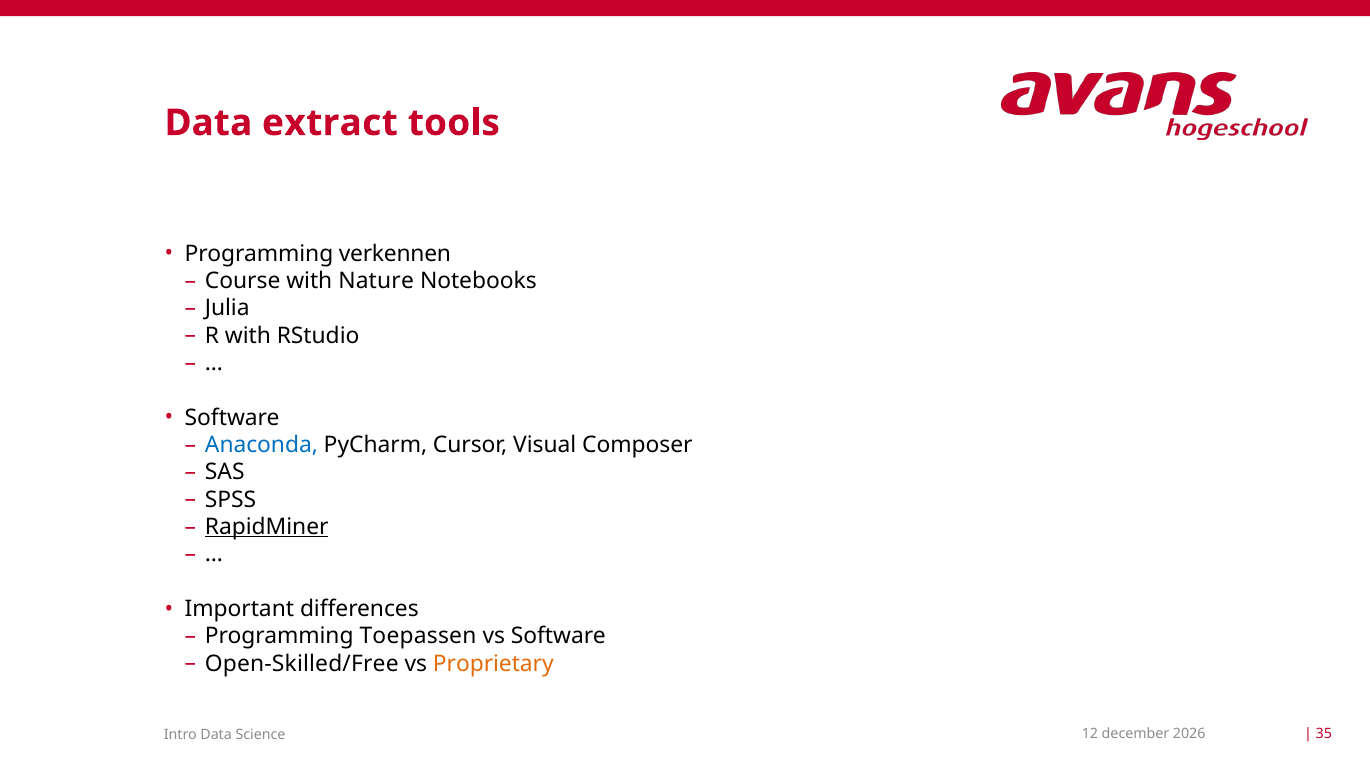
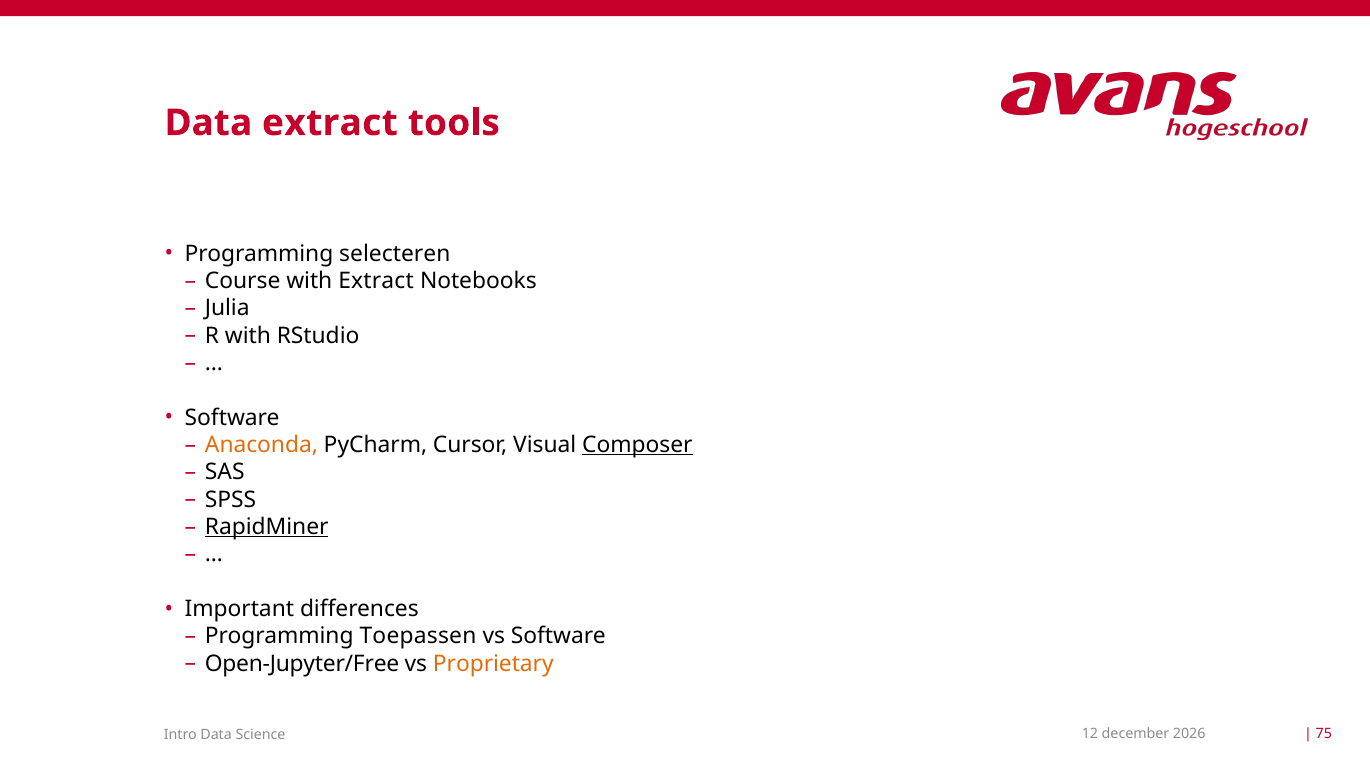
verkennen: verkennen -> selecteren
with Nature: Nature -> Extract
Anaconda colour: blue -> orange
Composer underline: none -> present
Open-Skilled/Free: Open-Skilled/Free -> Open-Jupyter/Free
35: 35 -> 75
